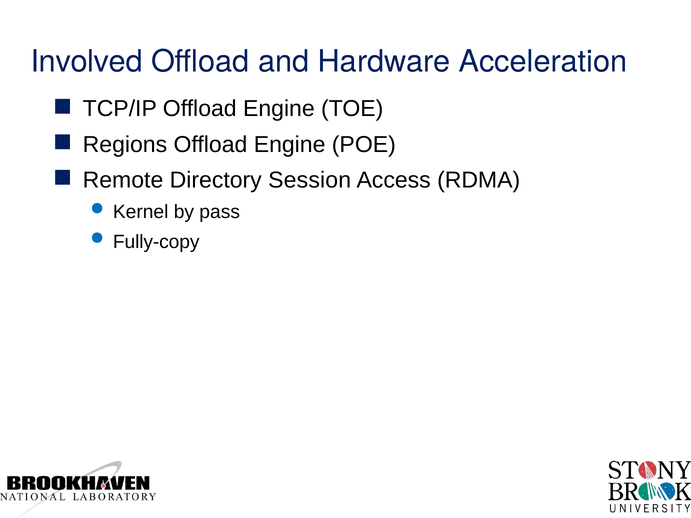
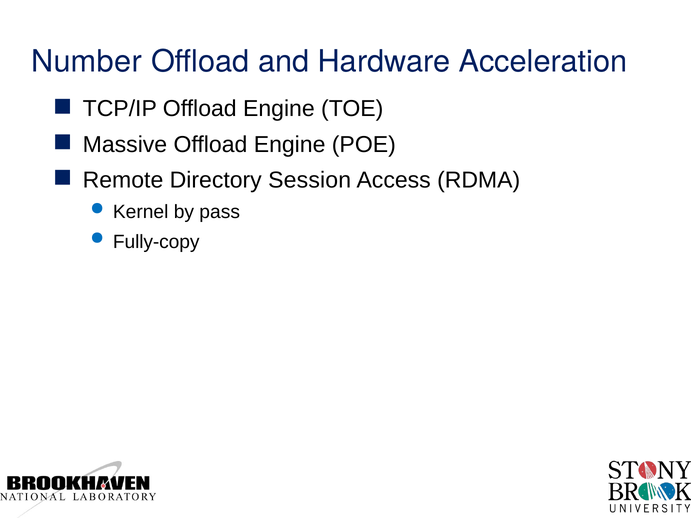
Involved: Involved -> Number
Regions: Regions -> Massive
